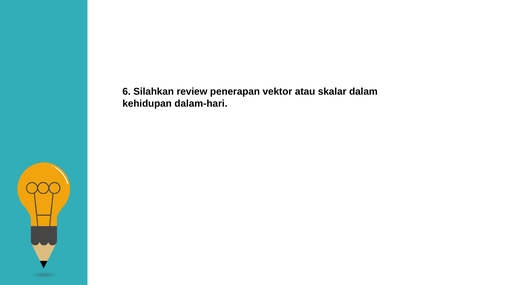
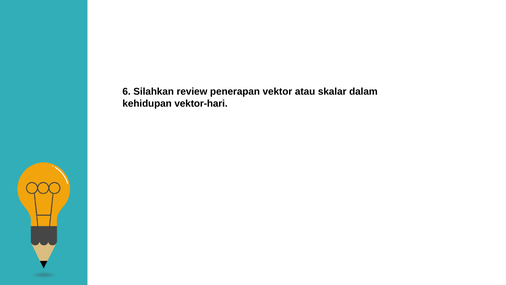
dalam-hari: dalam-hari -> vektor-hari
